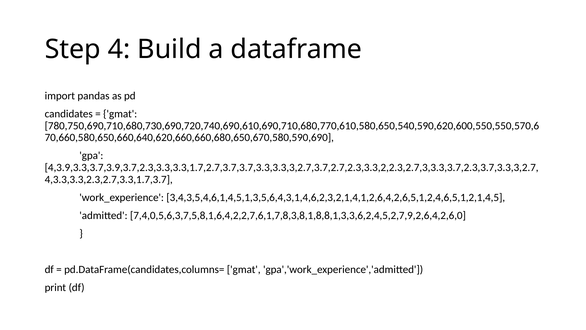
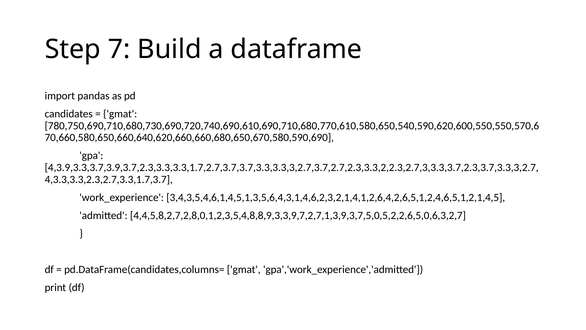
4: 4 -> 7
7,4,0,5,6,3,7,5,8,1,6,4,2,2,7,6,1,7,8,3,8,1,8,8,1,3,3,6,2,4,5,2,7,9,2,6,4,2,6,0: 7,4,0,5,6,3,7,5,8,1,6,4,2,2,7,6,1,7,8,3,8,1,8,8,1,3,3,6,2,4,5,2,7,9,2,6,4,2,6,0 -> 4,4,5,8,2,7,2,8,0,1,2,3,5,4,8,8,9,3,3,9,7,2,7,1,3,9,3,7,5,0,5,2,2,6,5,0,6,3,2,7
